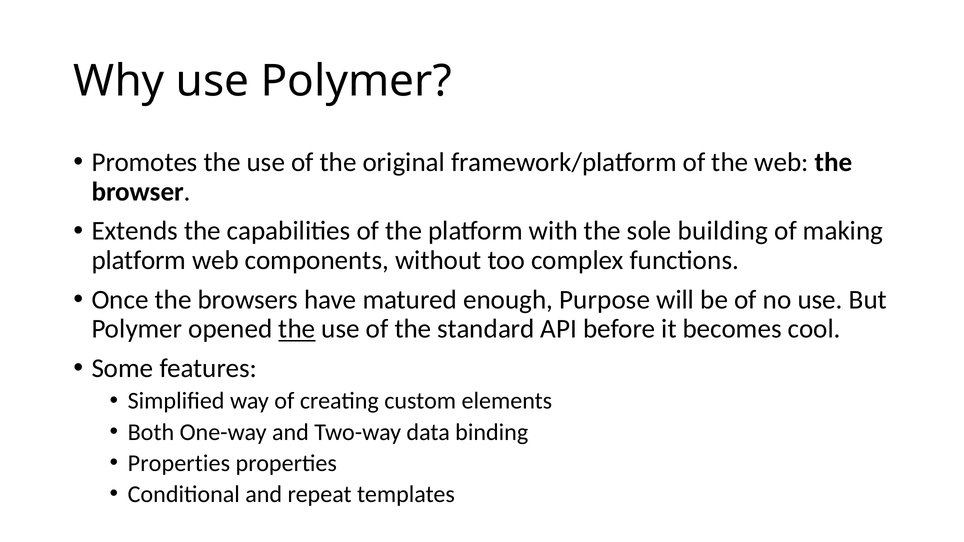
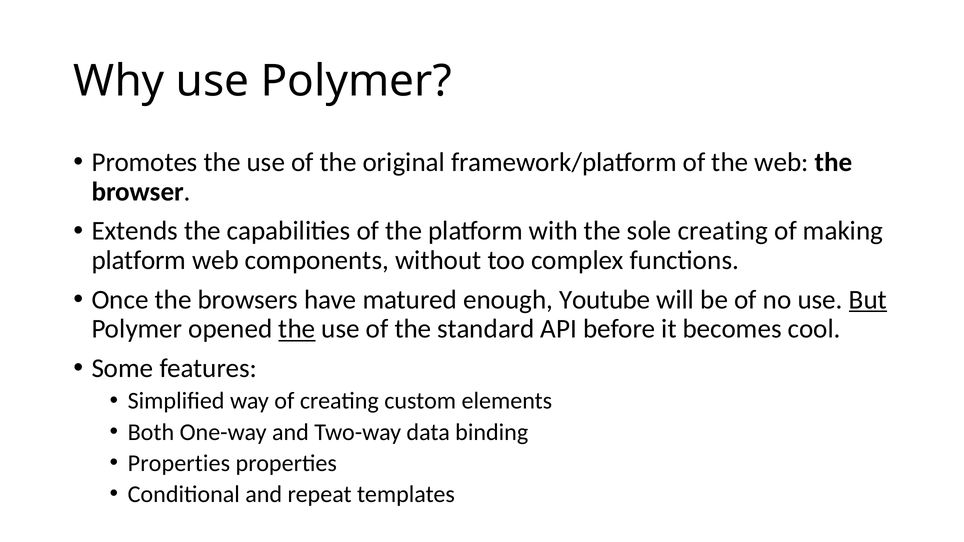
sole building: building -> creating
Purpose: Purpose -> Youtube
But underline: none -> present
